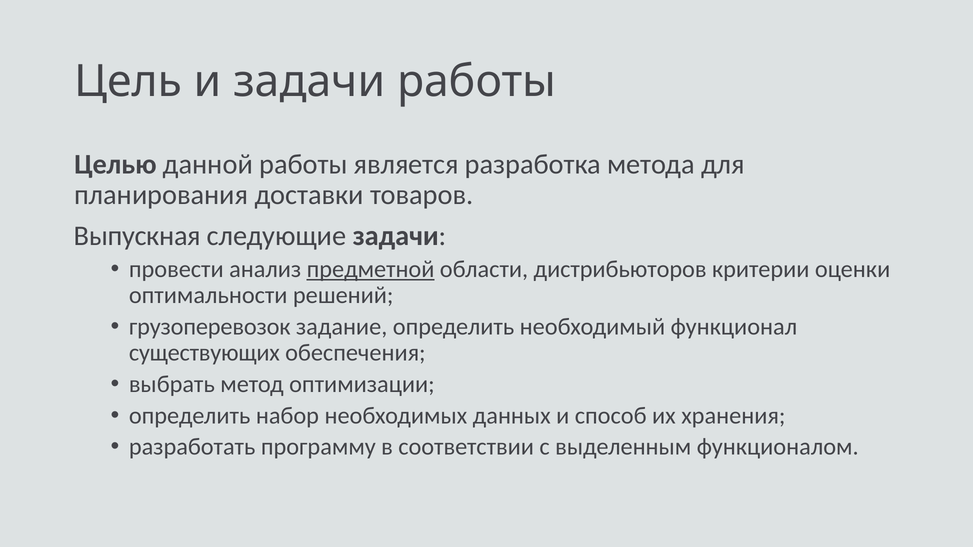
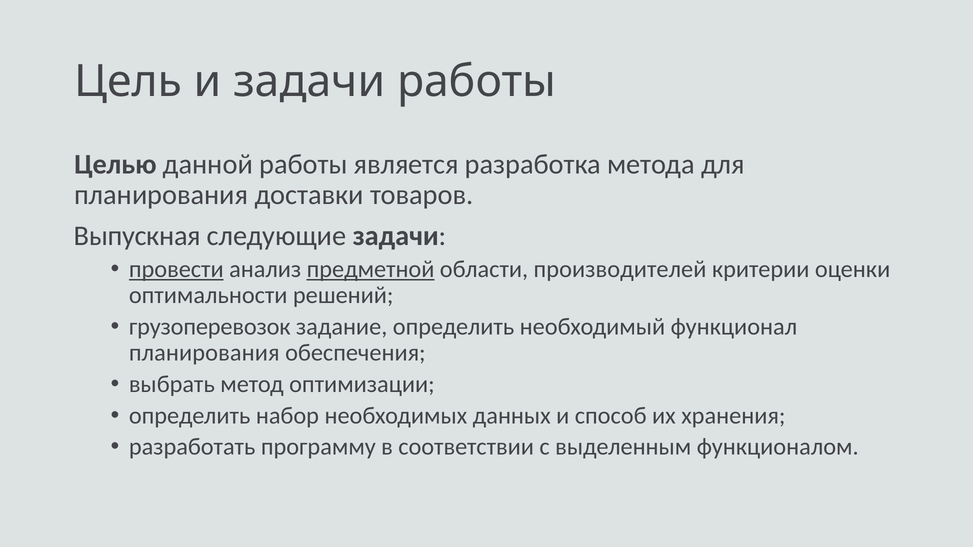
провести underline: none -> present
дистрибьюторов: дистрибьюторов -> производителей
существующих at (204, 353): существующих -> планирования
